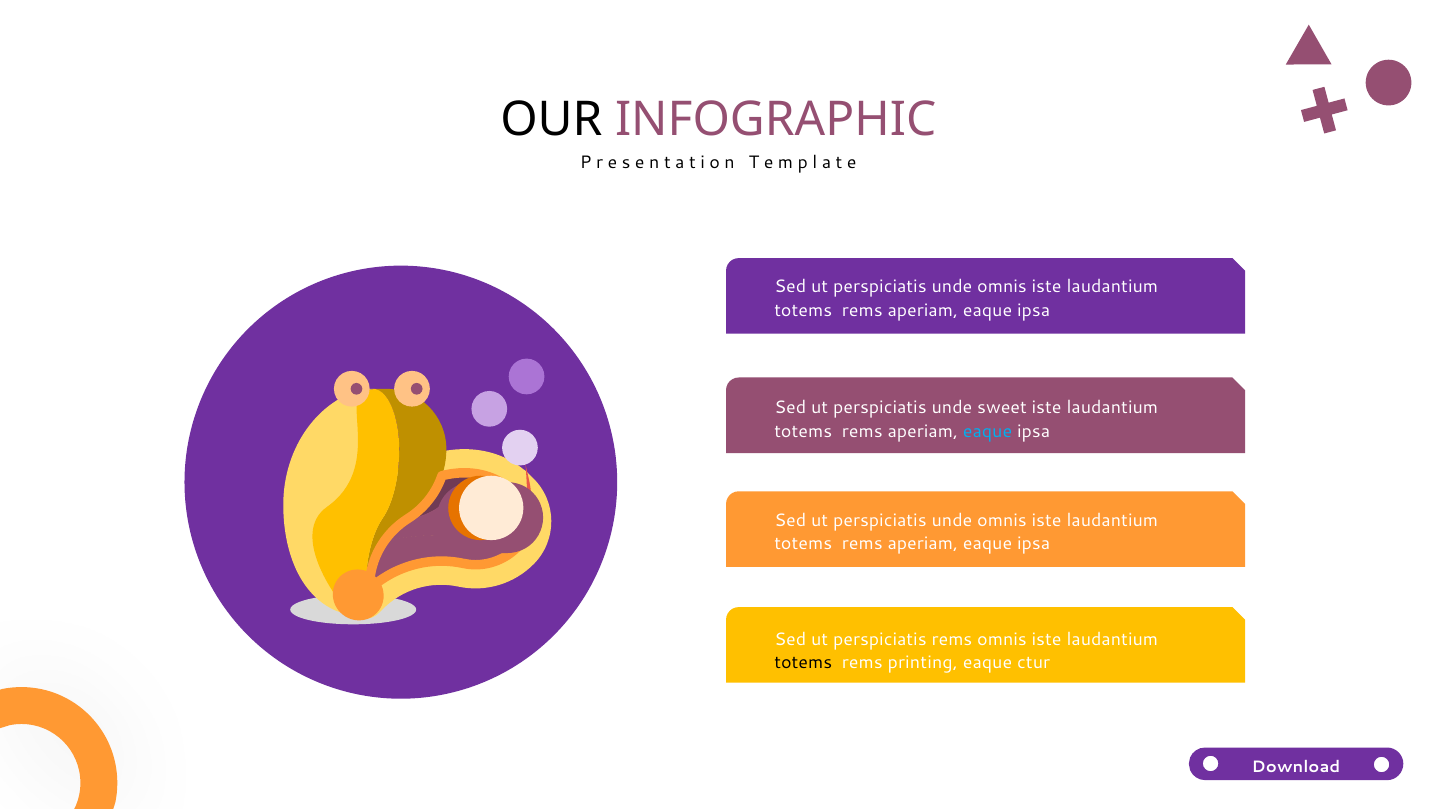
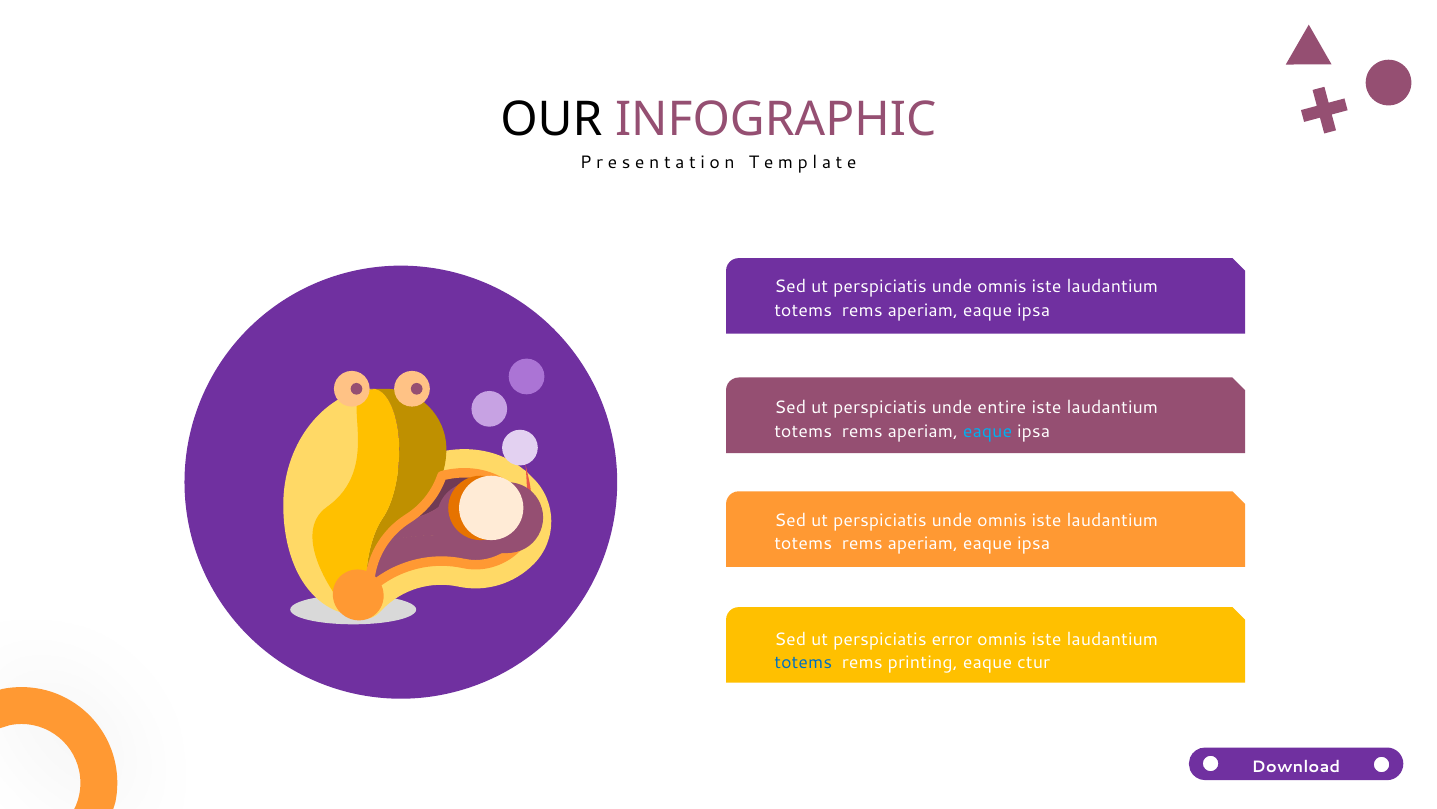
sweet: sweet -> entire
perspiciatis rems: rems -> error
totems at (803, 662) colour: black -> blue
